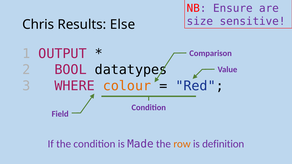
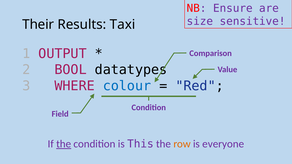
Chris: Chris -> Their
Else: Else -> Taxi
colour colour: orange -> blue
the at (64, 144) underline: none -> present
Made: Made -> This
definition: definition -> everyone
